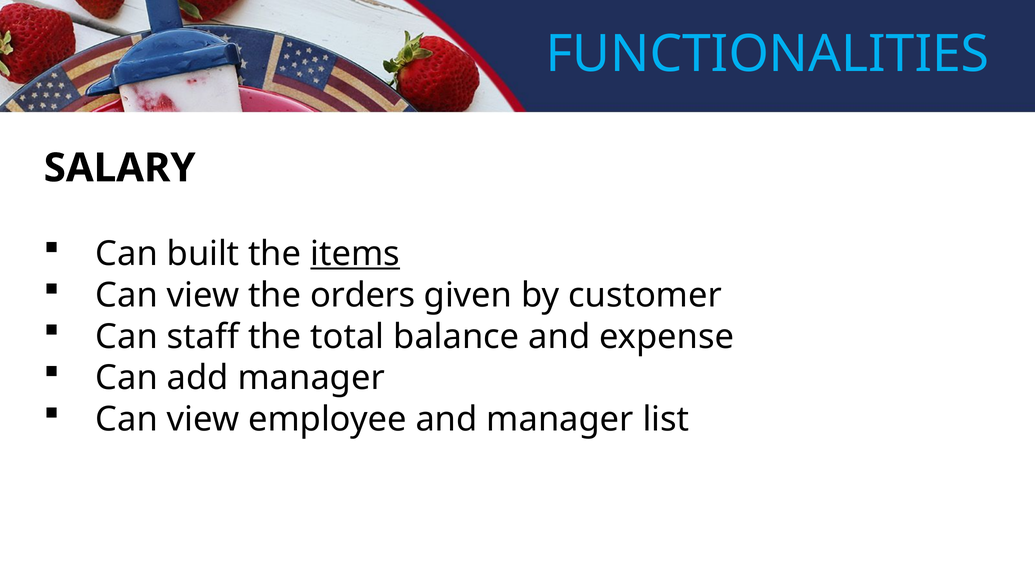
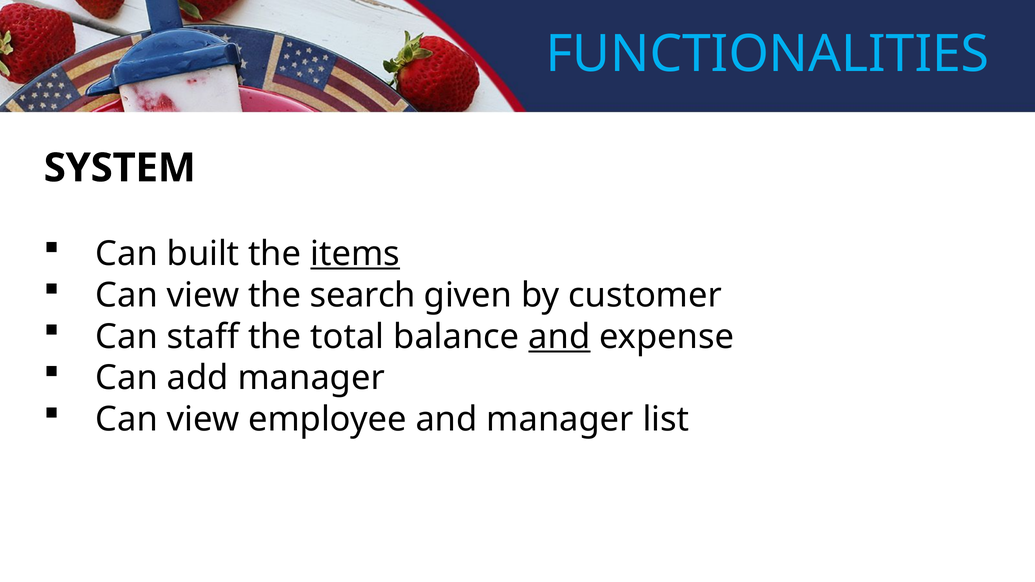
SALARY: SALARY -> SYSTEM
orders: orders -> search
and at (559, 337) underline: none -> present
